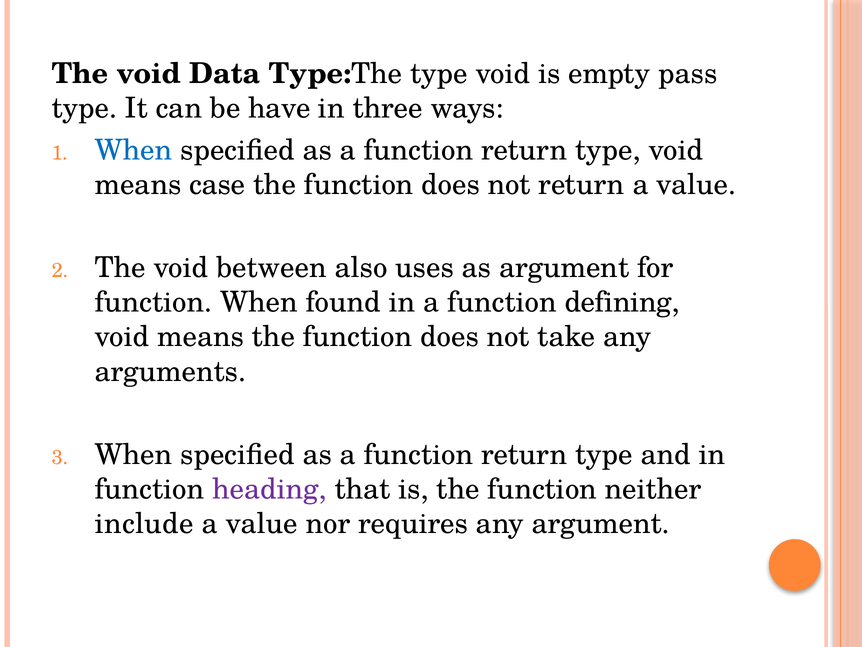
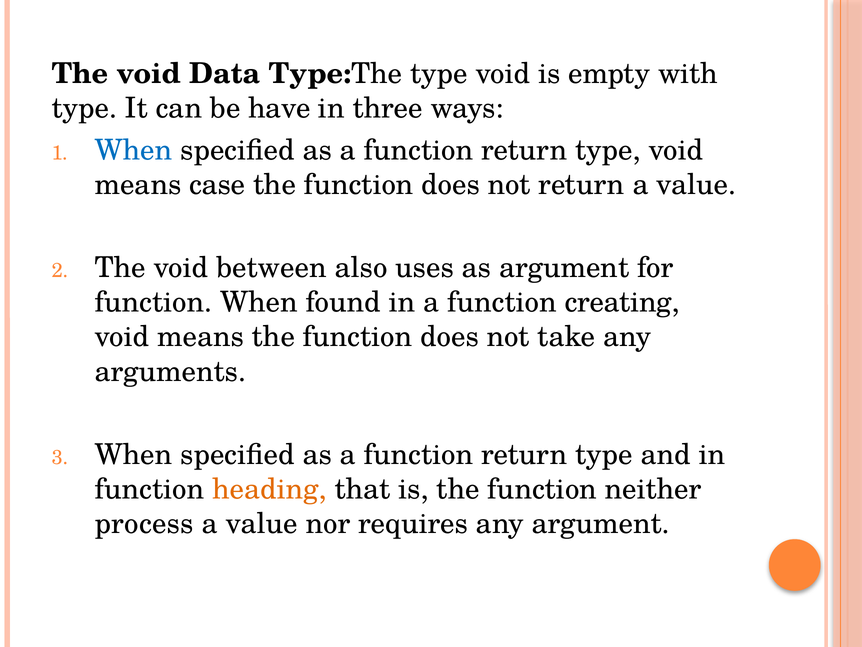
pass: pass -> with
defining: defining -> creating
heading colour: purple -> orange
include: include -> process
